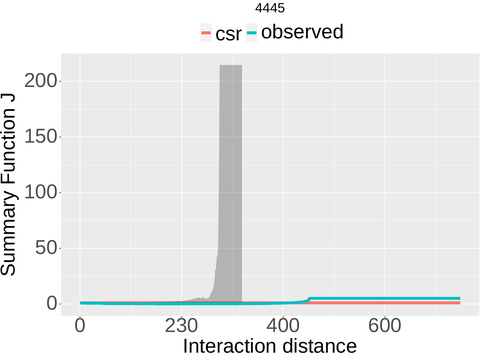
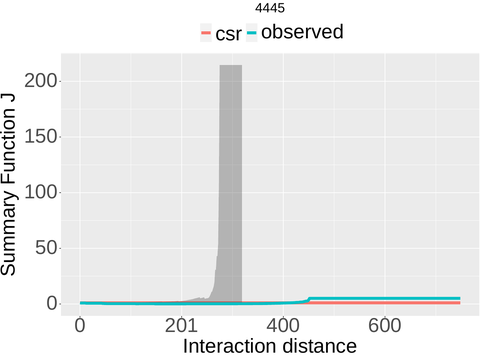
230: 230 -> 201
